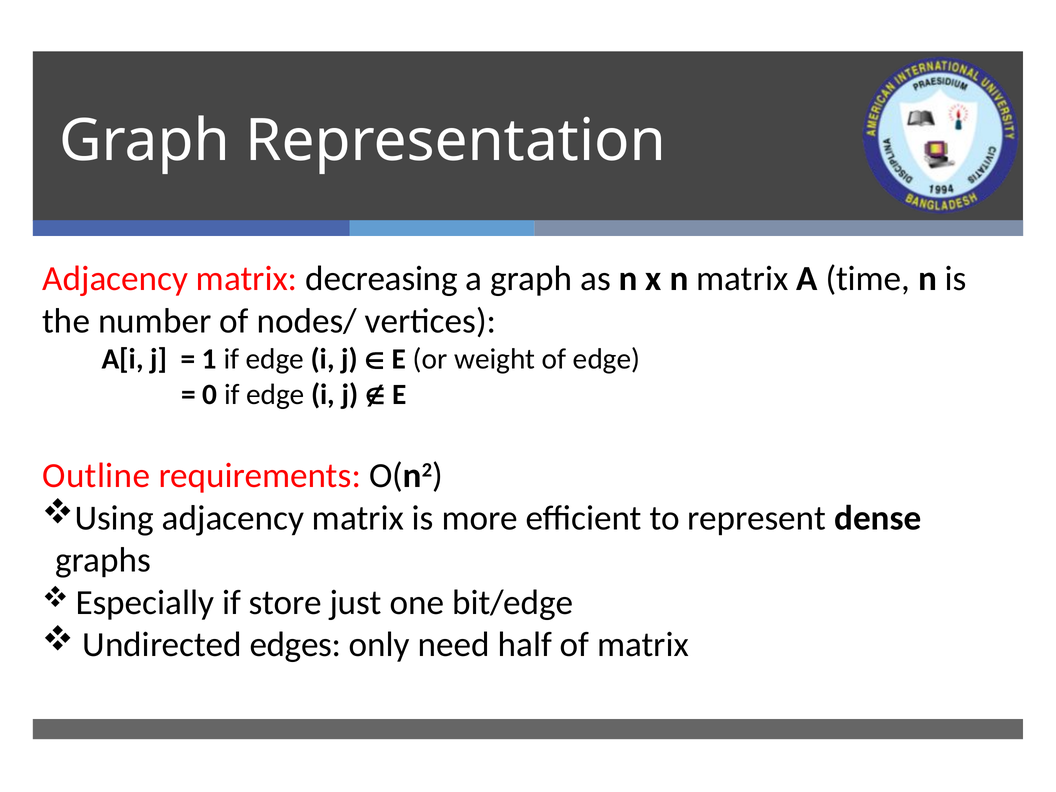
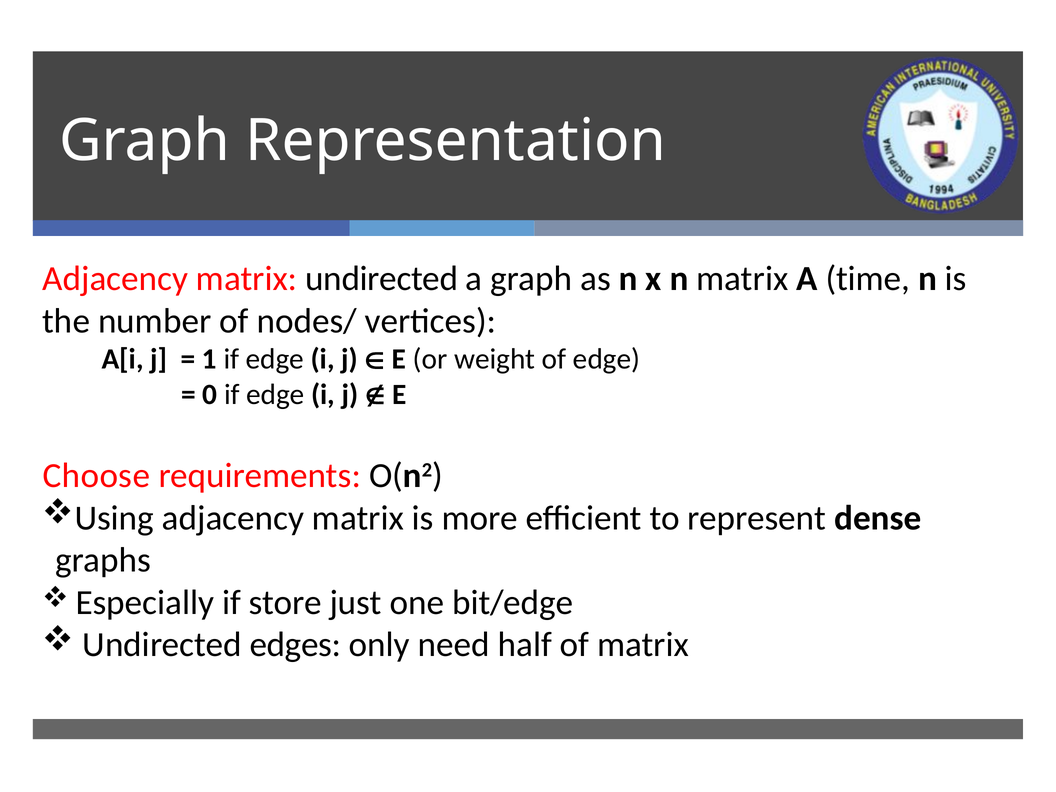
matrix decreasing: decreasing -> undirected
Outline: Outline -> Choose
